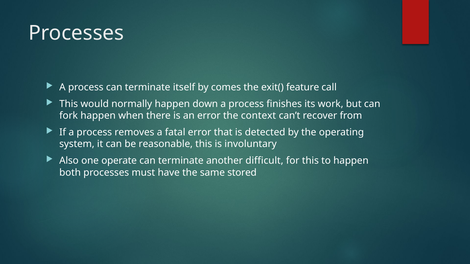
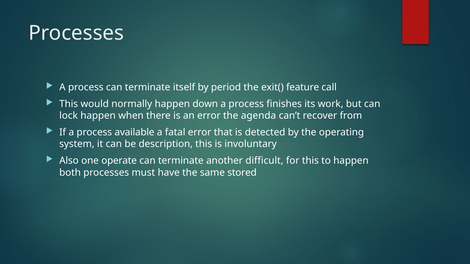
comes: comes -> period
fork: fork -> lock
context: context -> agenda
removes: removes -> available
reasonable: reasonable -> description
